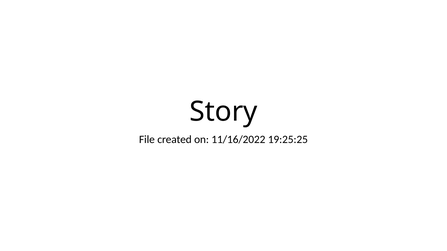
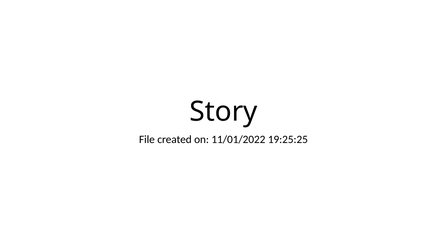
11/16/2022: 11/16/2022 -> 11/01/2022
